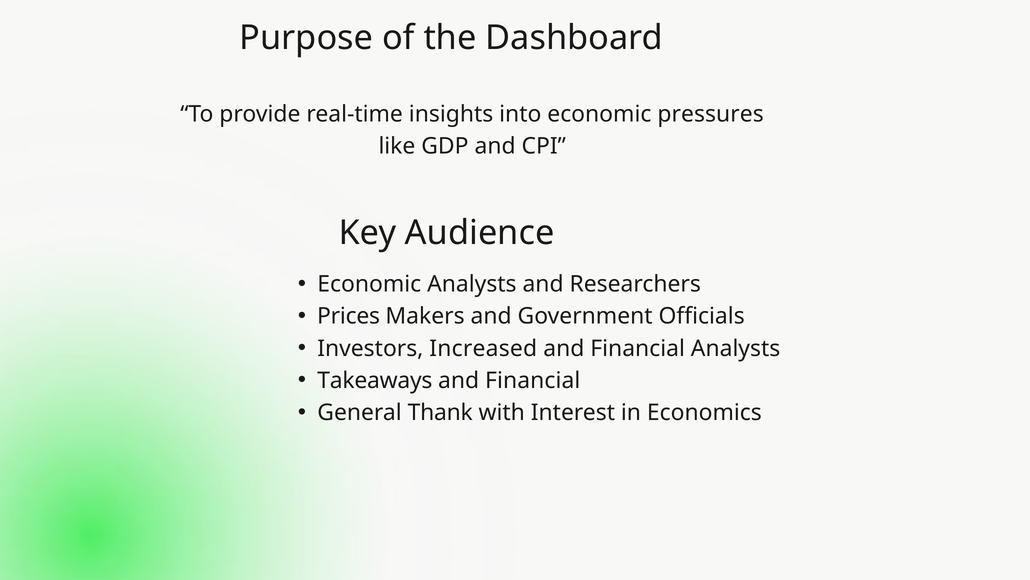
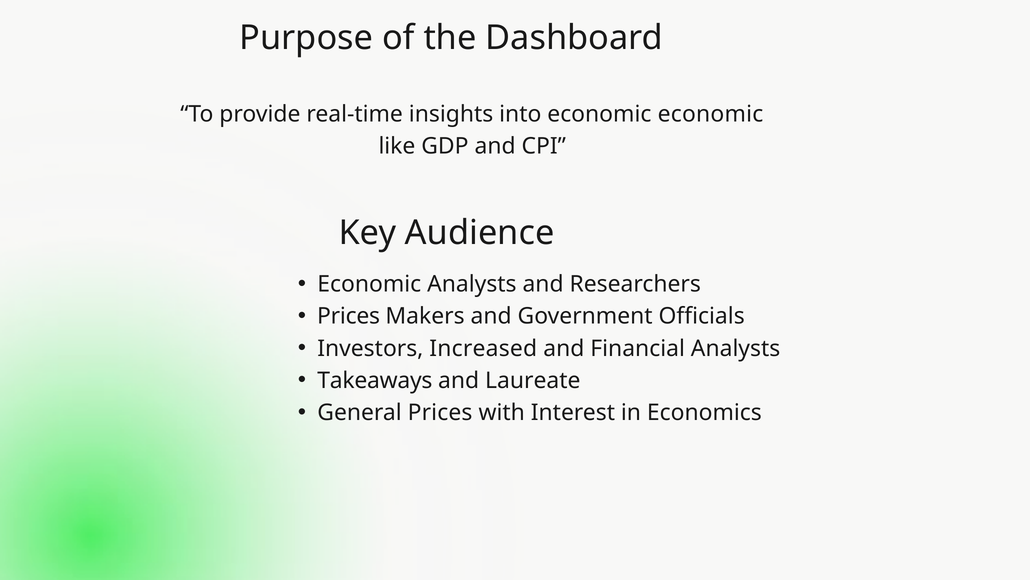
economic pressures: pressures -> economic
Financial at (533, 380): Financial -> Laureate
General Thank: Thank -> Prices
